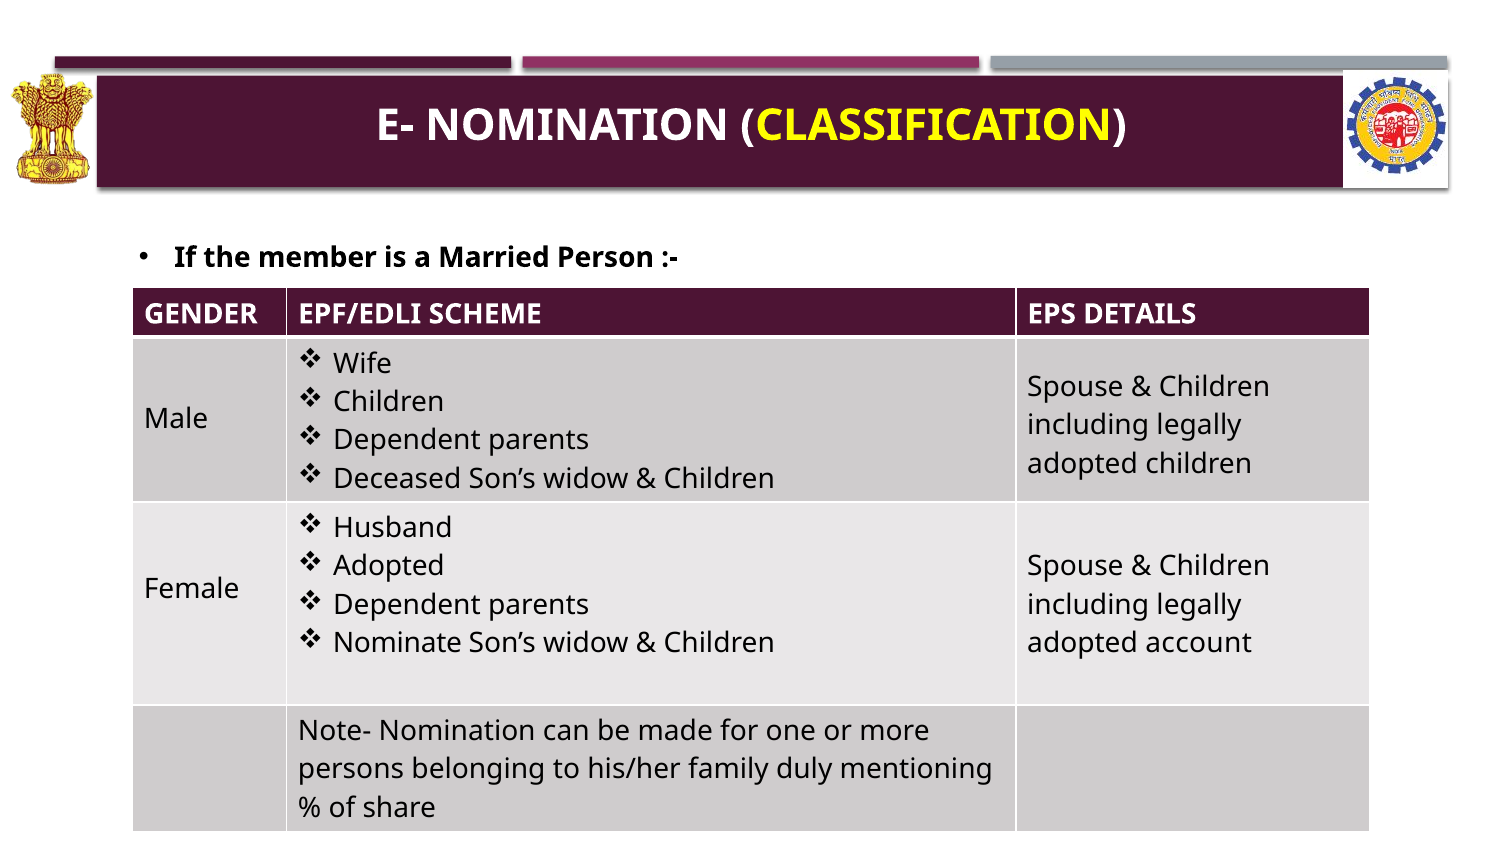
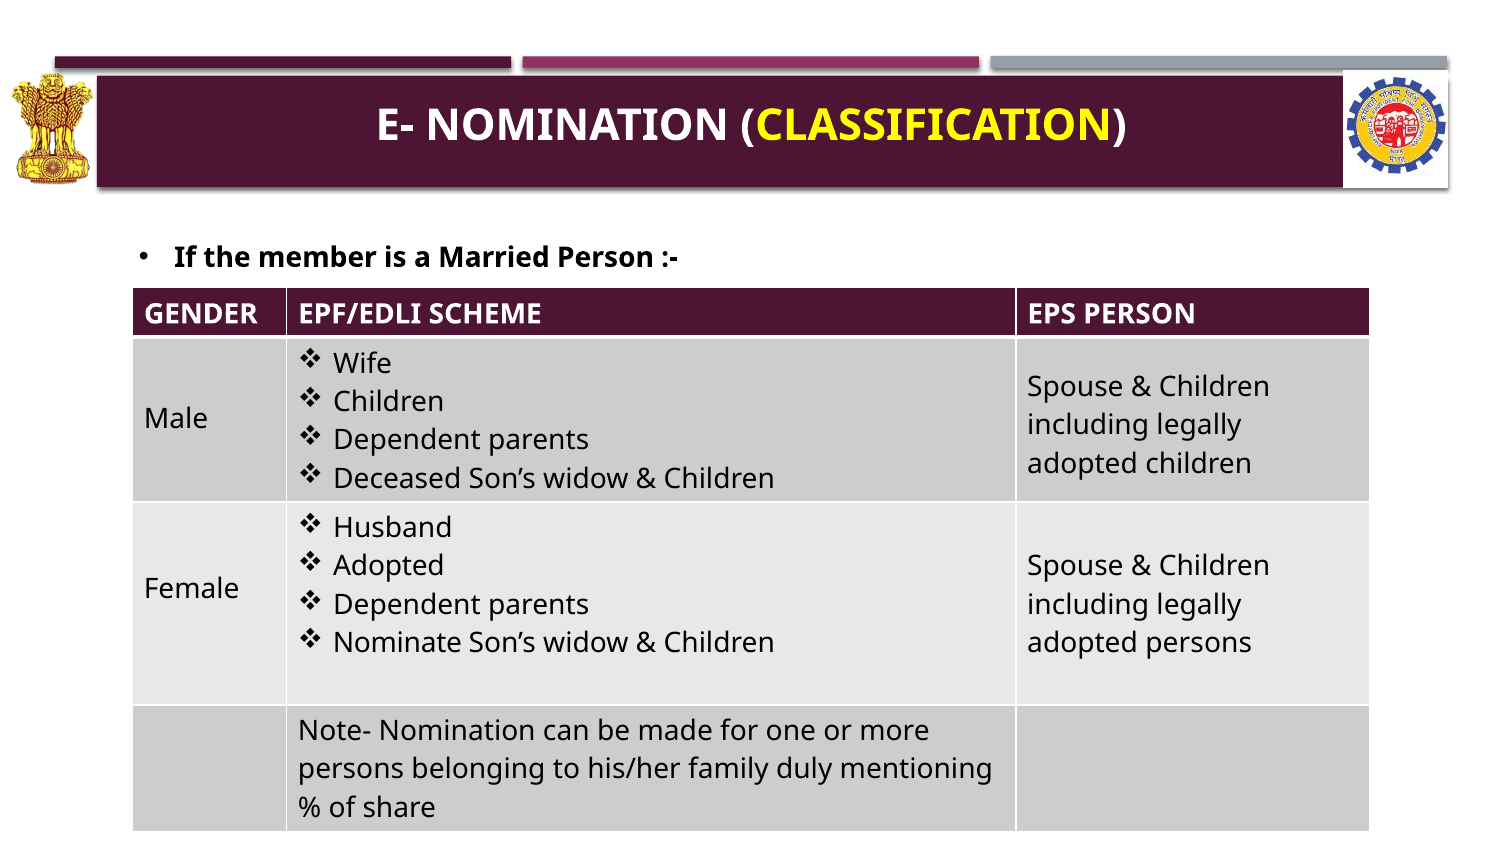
EPS DETAILS: DETAILS -> PERSON
adopted account: account -> persons
